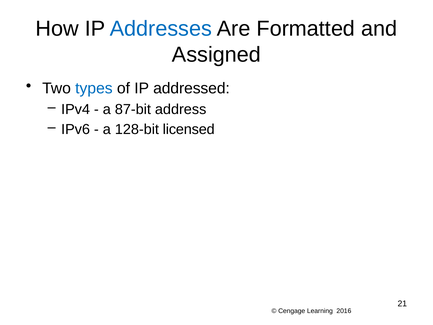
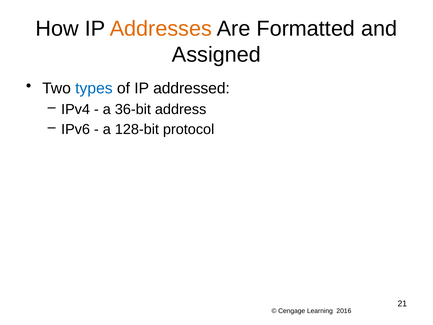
Addresses colour: blue -> orange
87-bit: 87-bit -> 36-bit
licensed: licensed -> protocol
